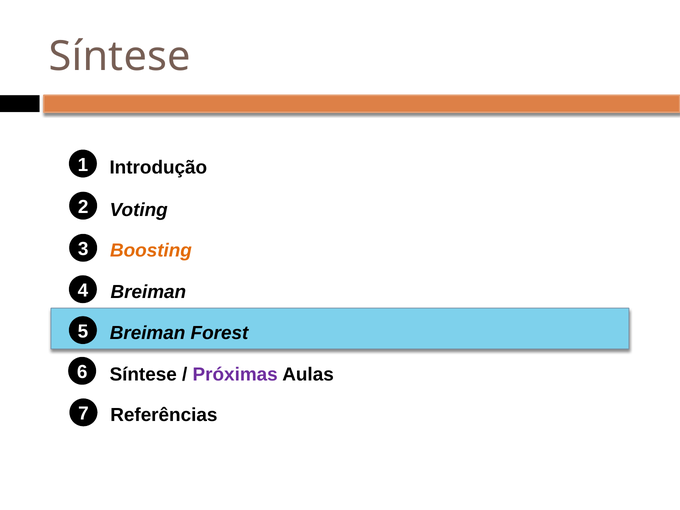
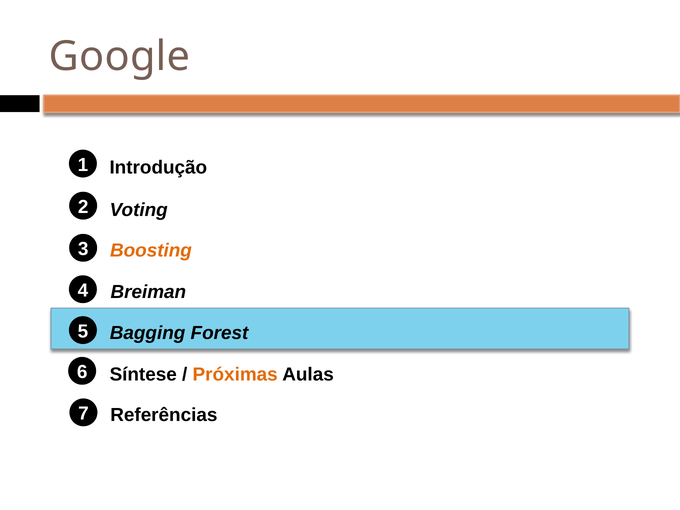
Síntese at (120, 57): Síntese -> Google
5 Breiman: Breiman -> Bagging
Próximas colour: purple -> orange
